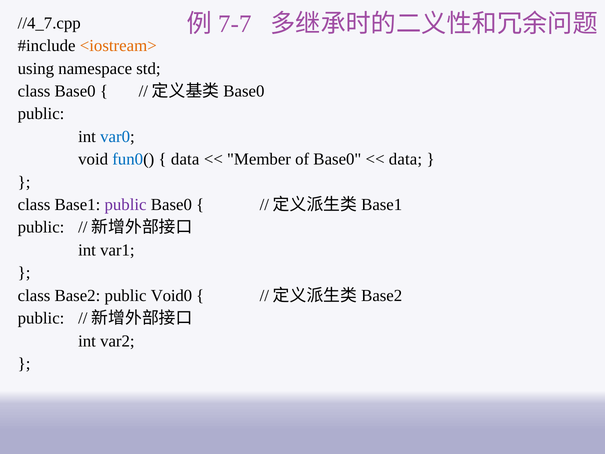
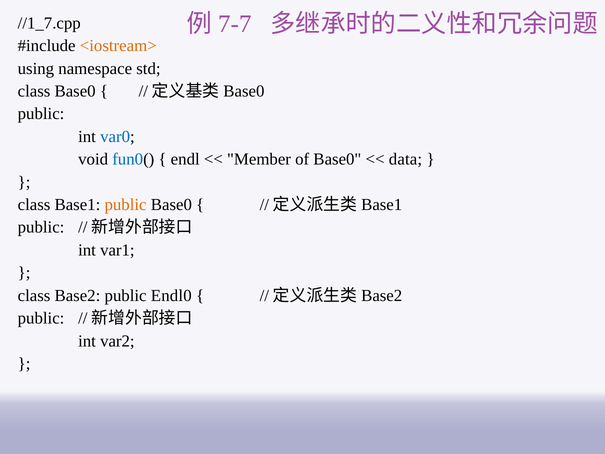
//4_7.cpp: //4_7.cpp -> //1_7.cpp
data at (185, 159): data -> endl
public at (126, 205) colour: purple -> orange
Void0: Void0 -> Endl0
